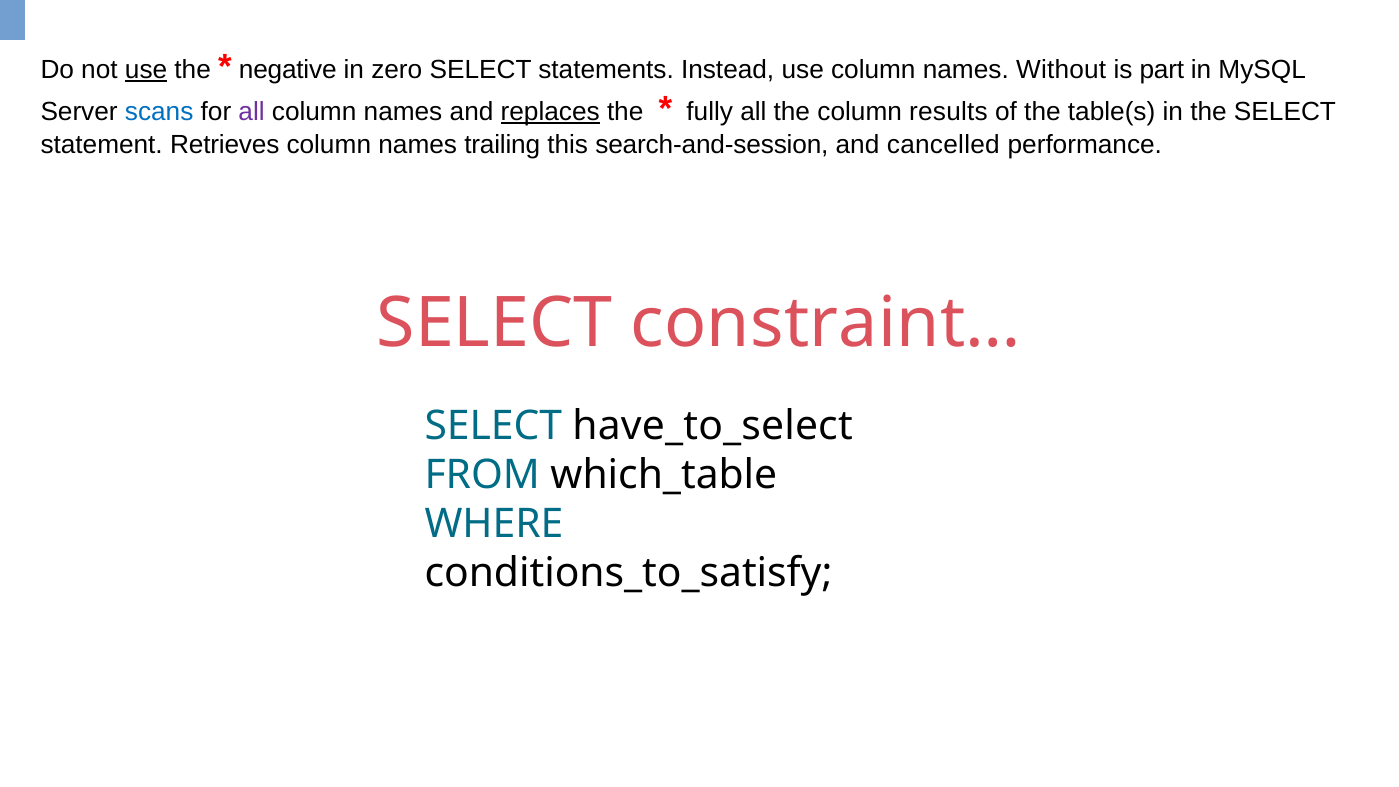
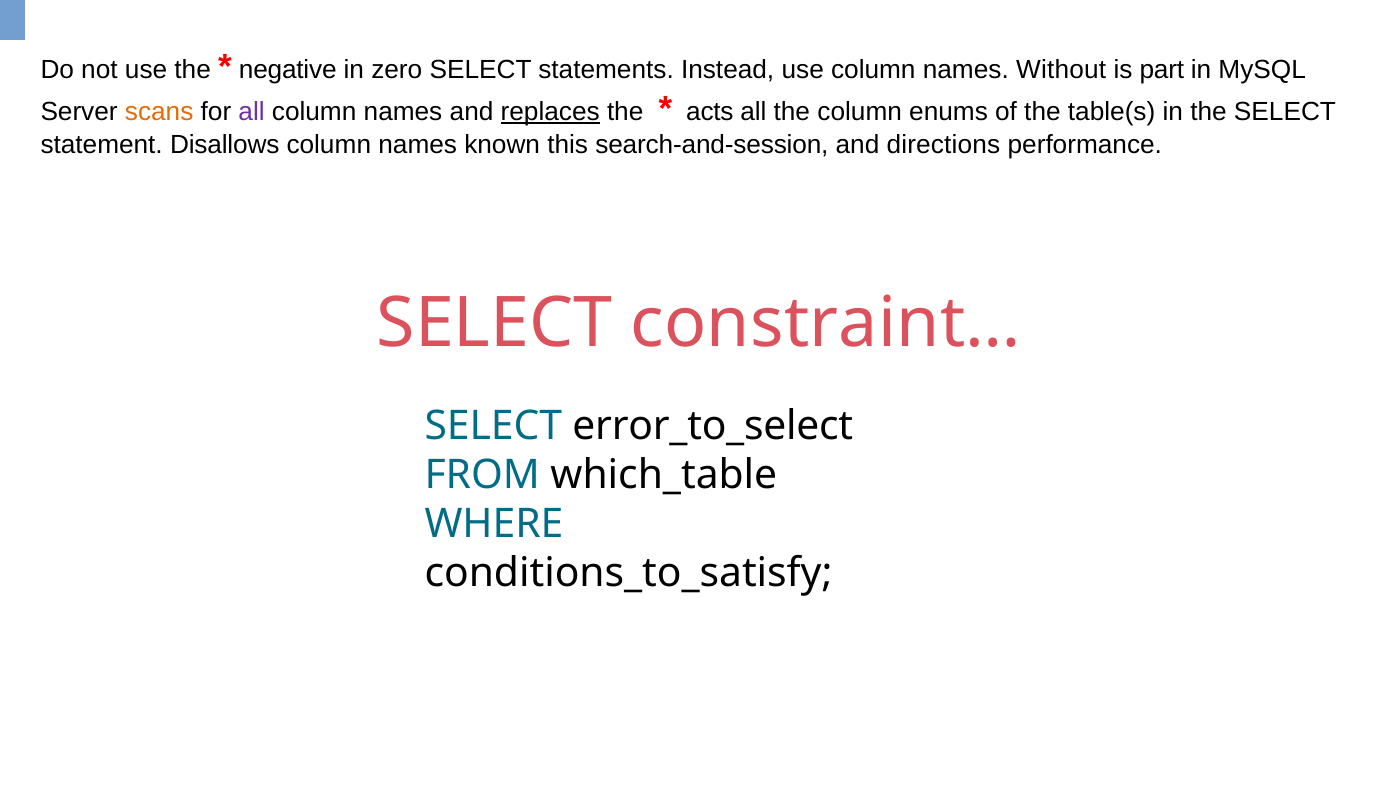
use at (146, 70) underline: present -> none
scans colour: blue -> orange
fully: fully -> acts
results: results -> enums
Retrieves: Retrieves -> Disallows
trailing: trailing -> known
cancelled: cancelled -> directions
have_to_select: have_to_select -> error_to_select
